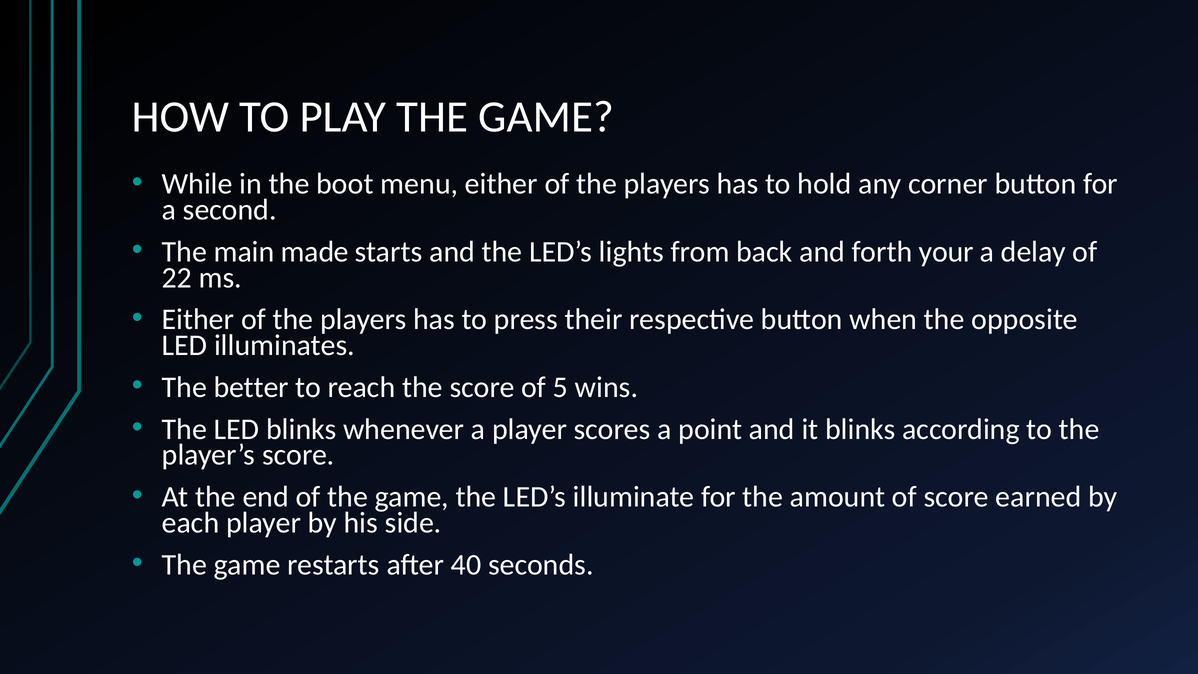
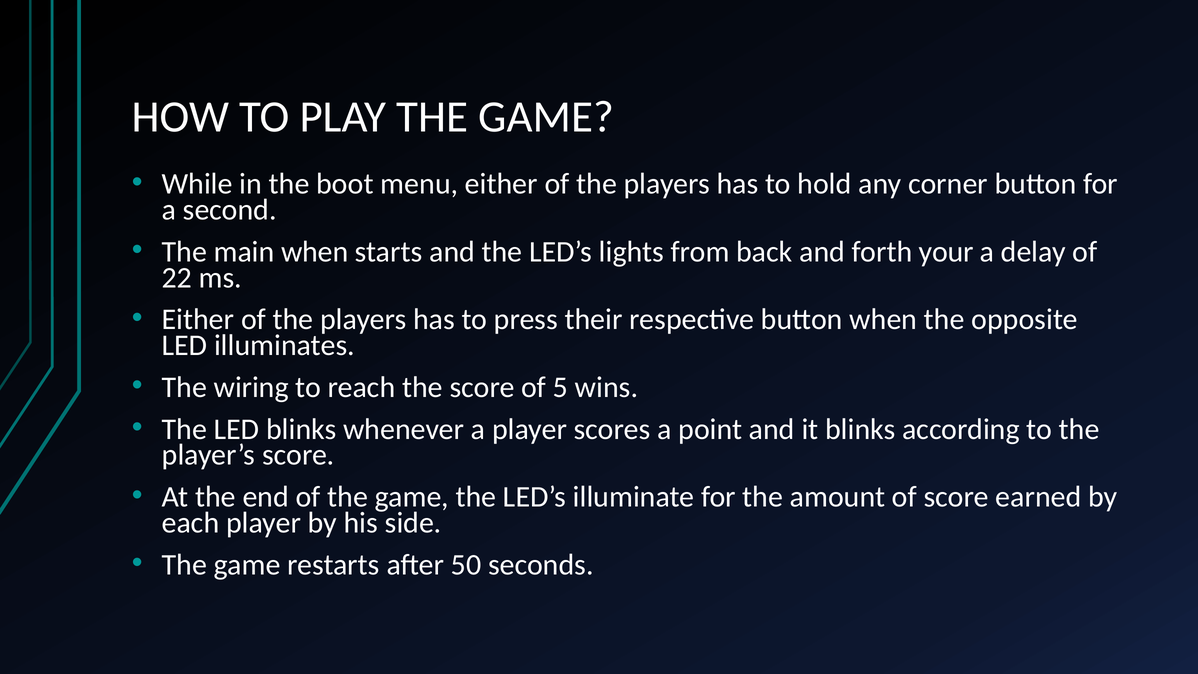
main made: made -> when
better: better -> wiring
40: 40 -> 50
